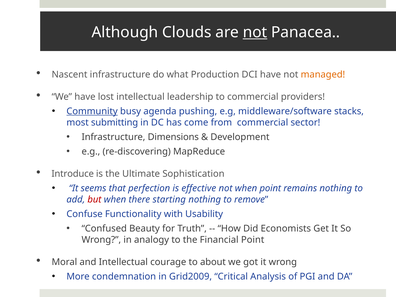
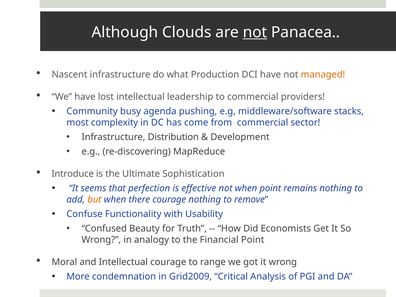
Community underline: present -> none
submitting: submitting -> complexity
Dimensions: Dimensions -> Distribution
but colour: red -> orange
there starting: starting -> courage
about: about -> range
